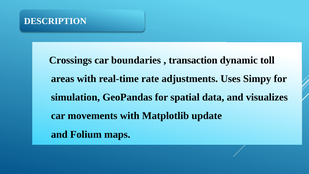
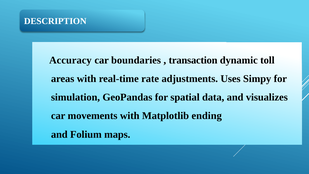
Crossings: Crossings -> Accuracy
update: update -> ending
